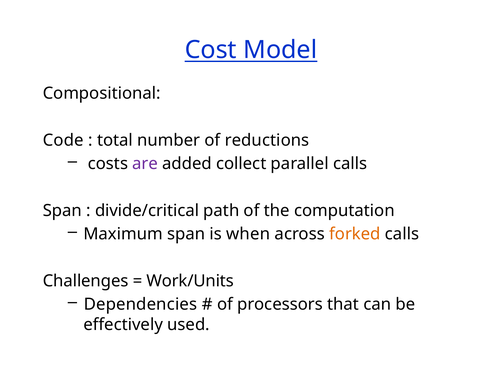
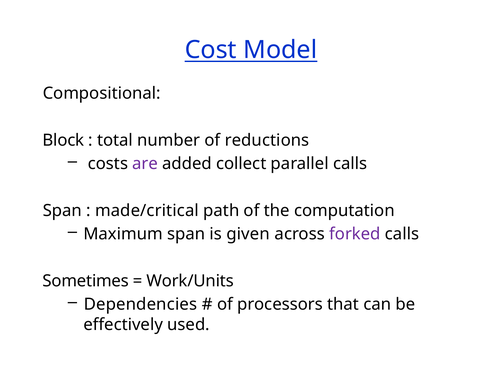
Code: Code -> Block
divide/critical: divide/critical -> made/critical
when: when -> given
forked colour: orange -> purple
Challenges: Challenges -> Sometimes
